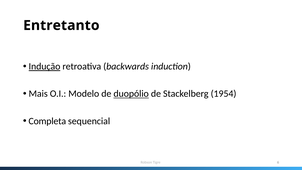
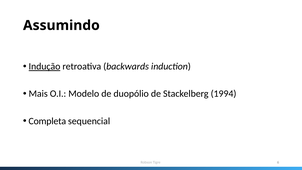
Entretanto: Entretanto -> Assumindo
duopólio underline: present -> none
1954: 1954 -> 1994
